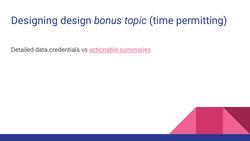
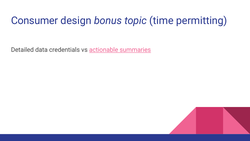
Designing: Designing -> Consumer
